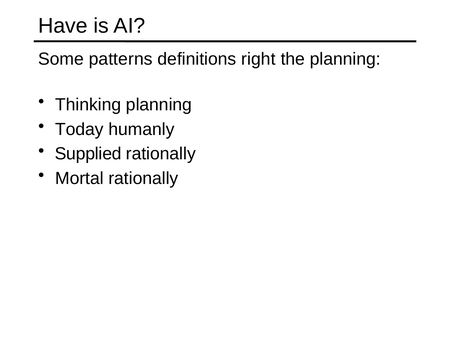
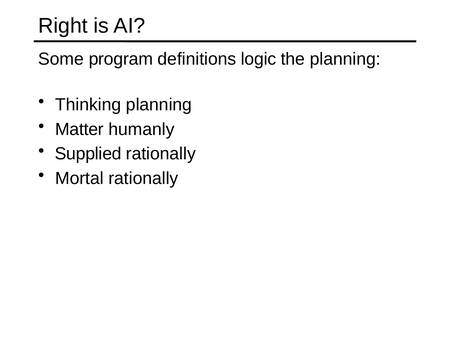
Have: Have -> Right
patterns: patterns -> program
right: right -> logic
Today: Today -> Matter
